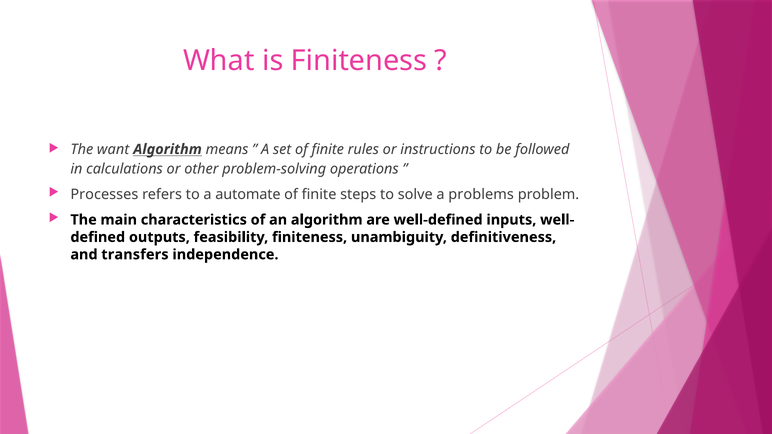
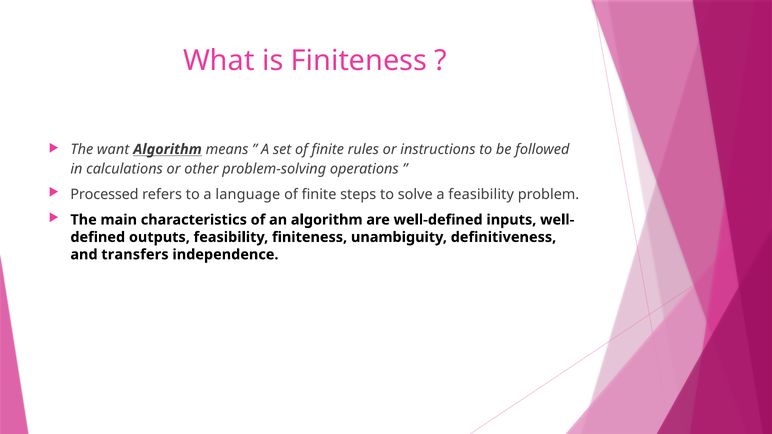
Processes: Processes -> Processed
automate: automate -> language
a problems: problems -> feasibility
